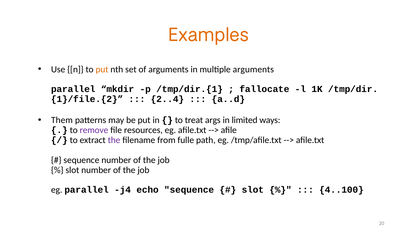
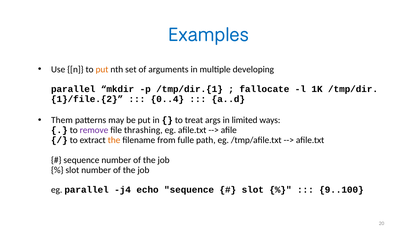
Examples colour: orange -> blue
multiple arguments: arguments -> developing
2..4: 2..4 -> 0..4
resources: resources -> thrashing
the at (114, 140) colour: purple -> orange
4..100: 4..100 -> 9..100
